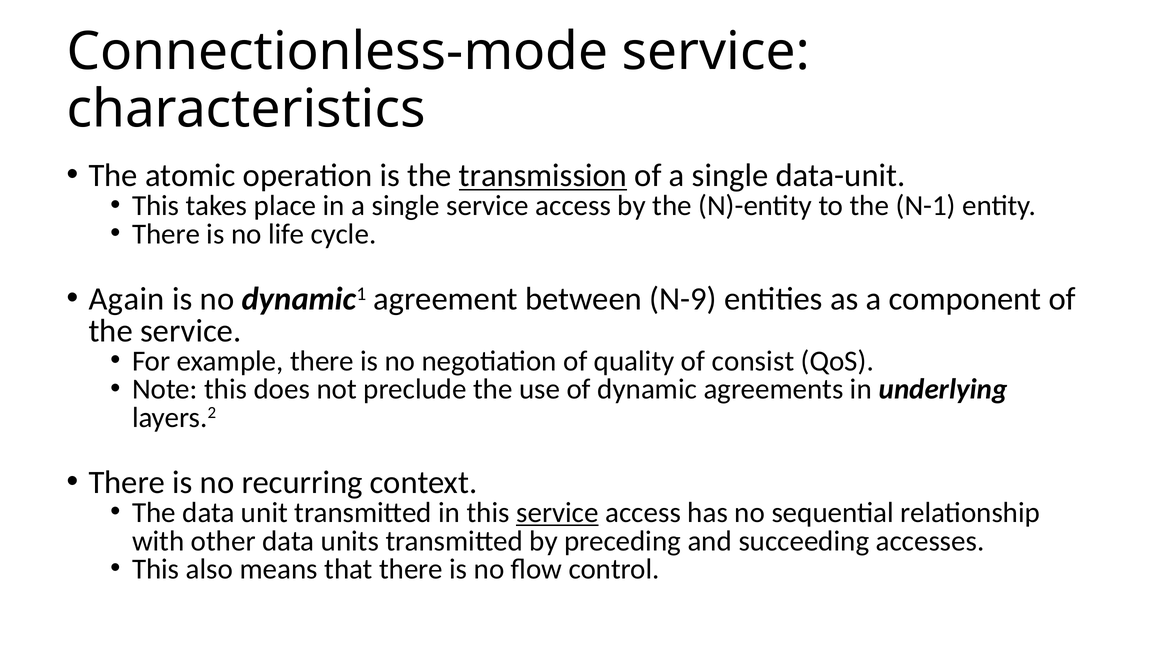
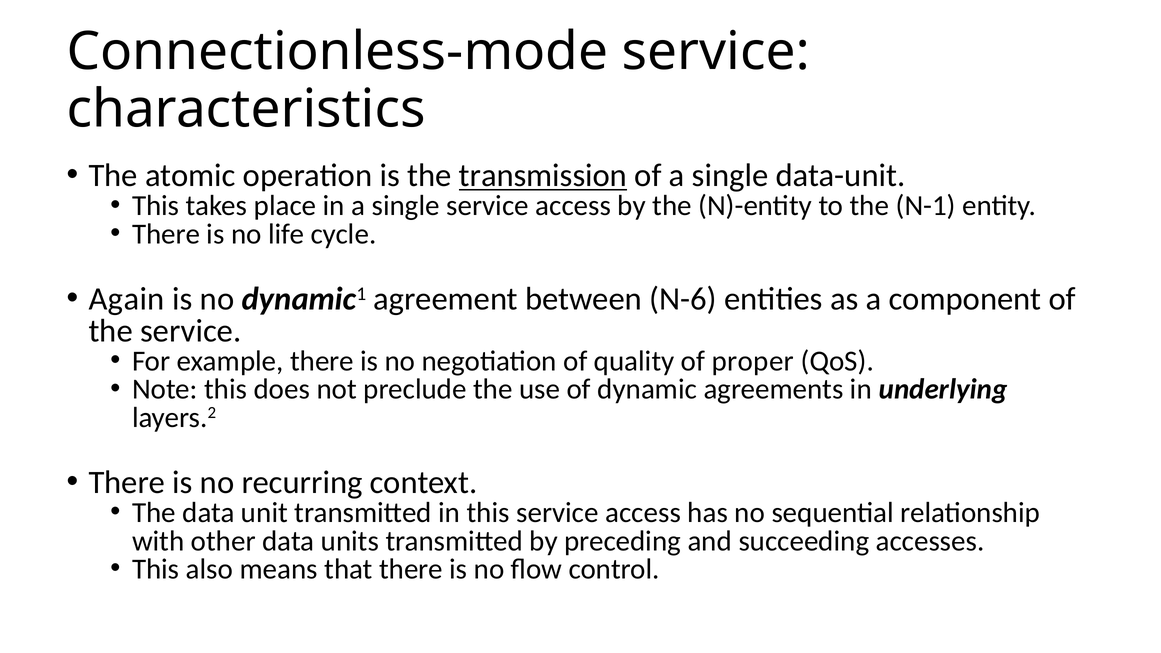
N-9: N-9 -> N-6
consist: consist -> proper
service at (557, 513) underline: present -> none
